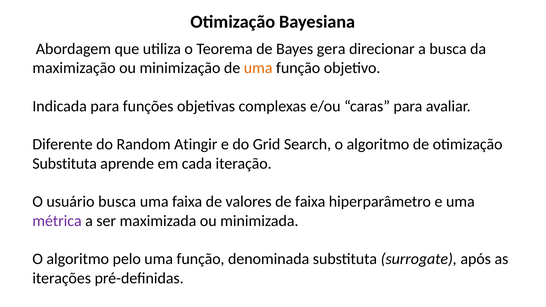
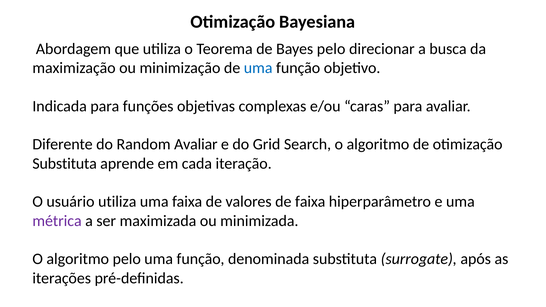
Bayes gera: gera -> pelo
uma at (258, 68) colour: orange -> blue
Random Atingir: Atingir -> Avaliar
usuário busca: busca -> utiliza
